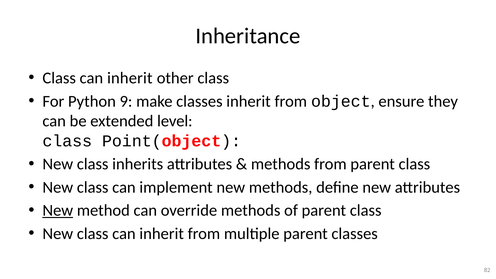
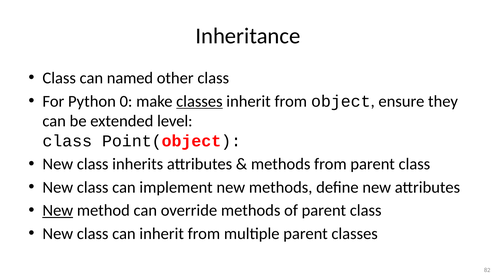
inherit at (130, 78): inherit -> named
9: 9 -> 0
classes at (199, 101) underline: none -> present
